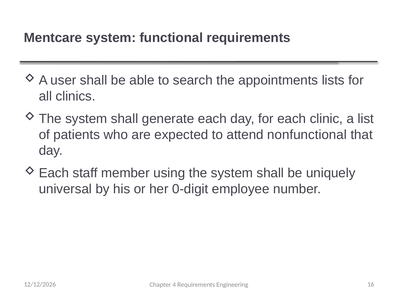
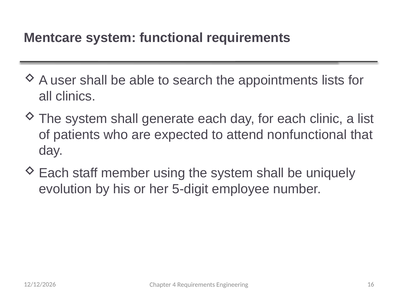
universal: universal -> evolution
0-digit: 0-digit -> 5-digit
